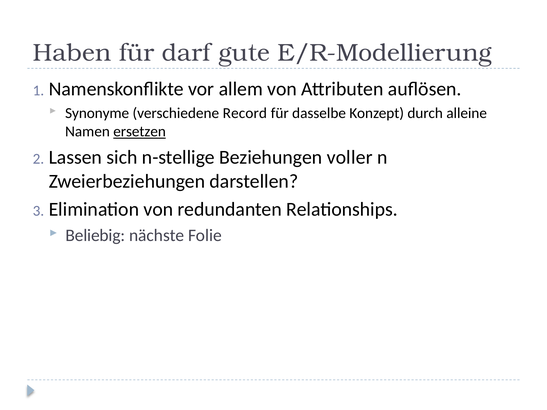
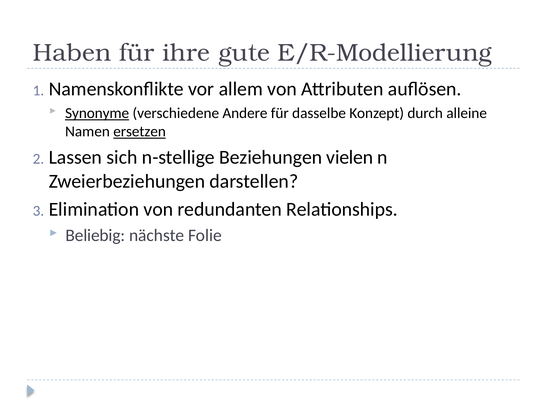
darf: darf -> ihre
Synonyme underline: none -> present
Record: Record -> Andere
voller: voller -> vielen
